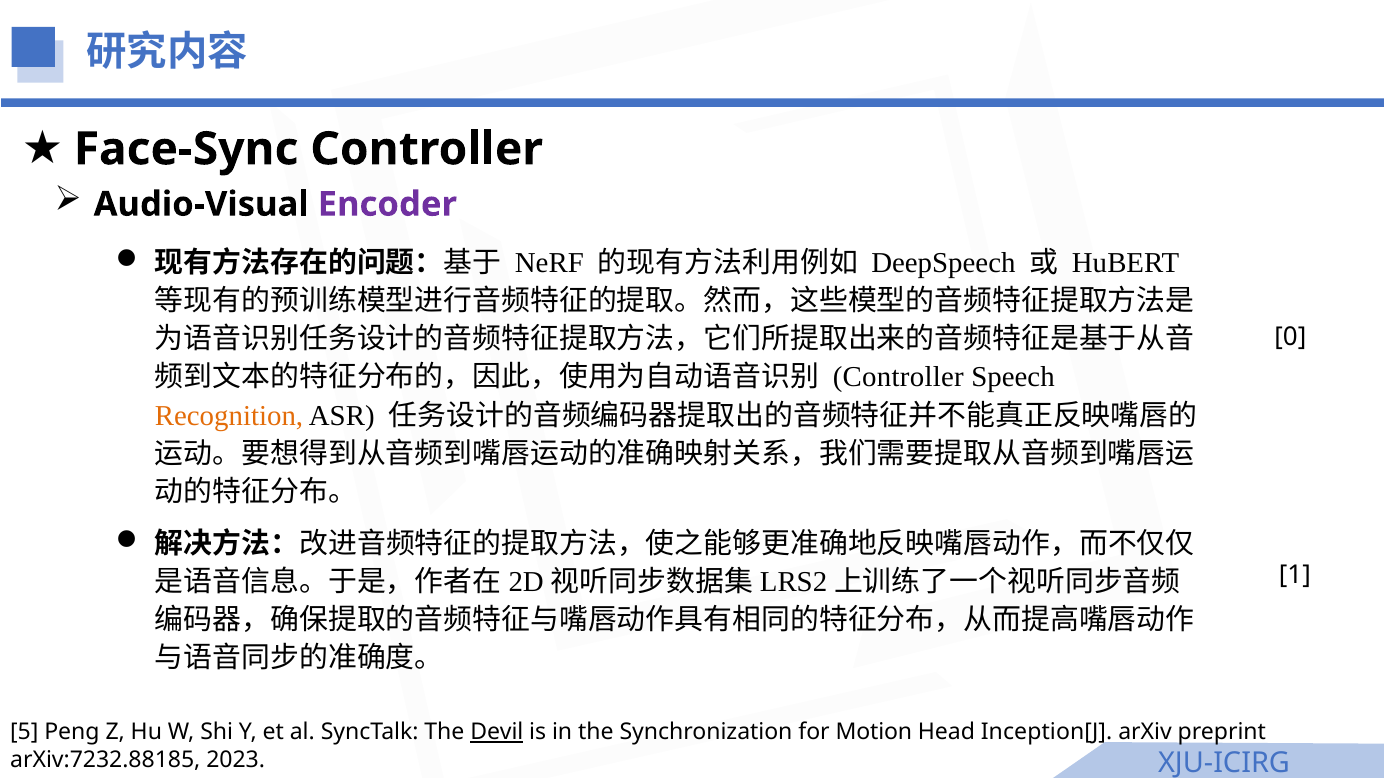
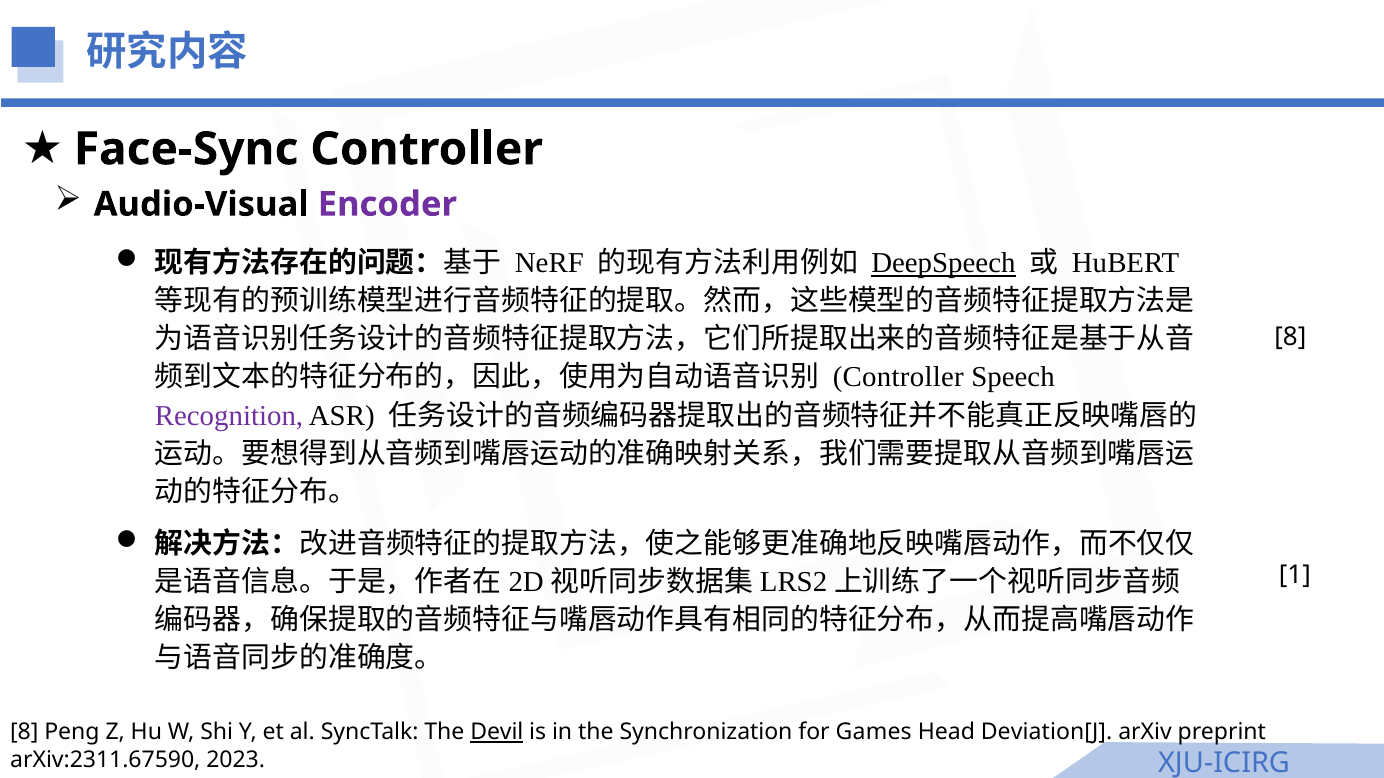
DeepSpeech underline: none -> present
0 at (1290, 337): 0 -> 8
Recognition colour: orange -> purple
5 at (24, 733): 5 -> 8
Motion: Motion -> Games
Inception[J: Inception[J -> Deviation[J
arXiv:7232.88185: arXiv:7232.88185 -> arXiv:2311.67590
